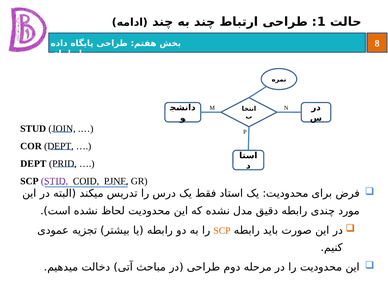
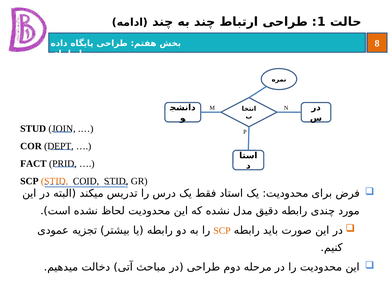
DEPT at (33, 164): DEPT -> FACT
STID at (55, 181) colour: purple -> orange
COID PJNF: PJNF -> STID
